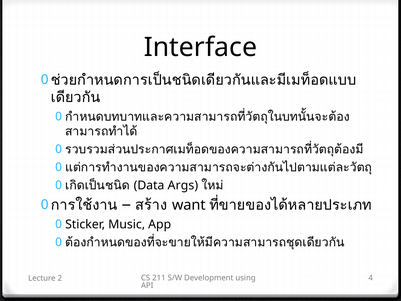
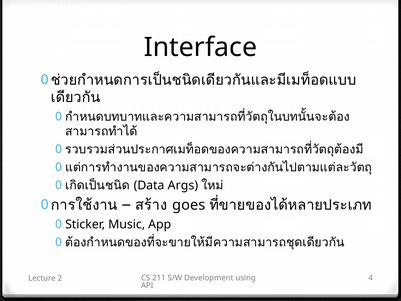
want: want -> goes
